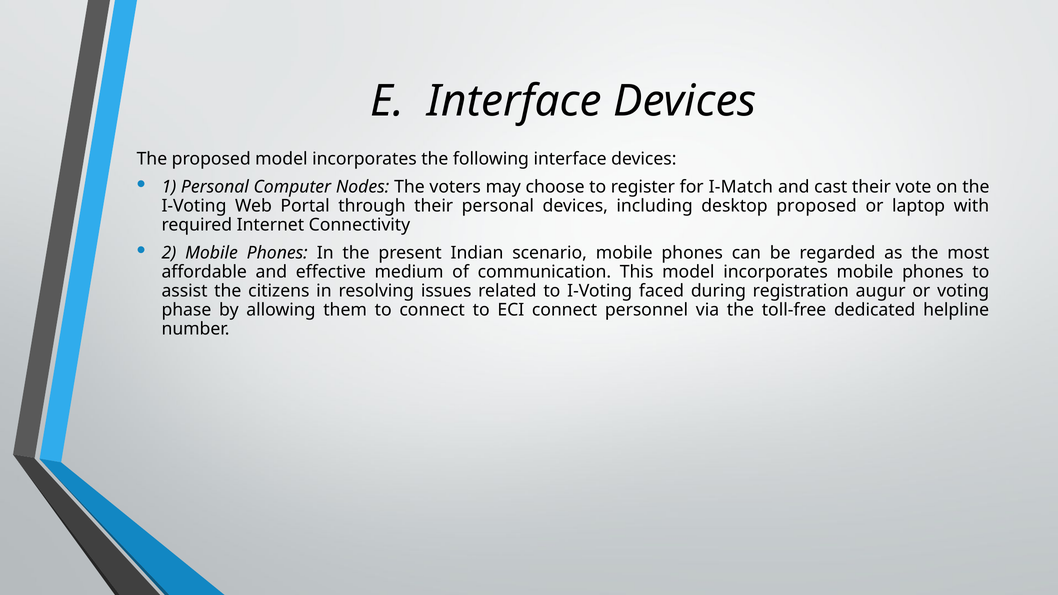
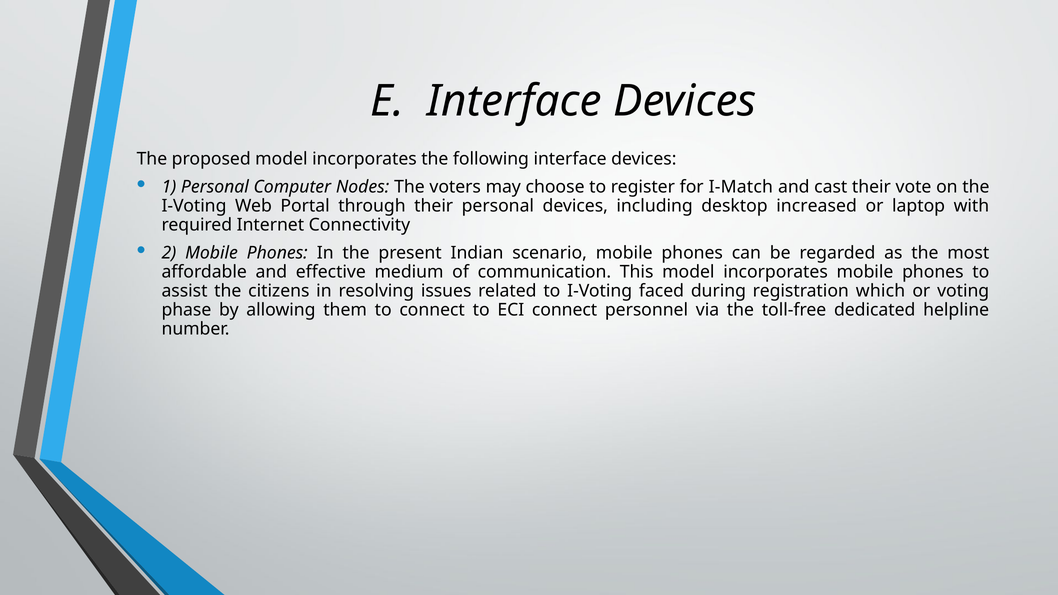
desktop proposed: proposed -> increased
augur: augur -> which
